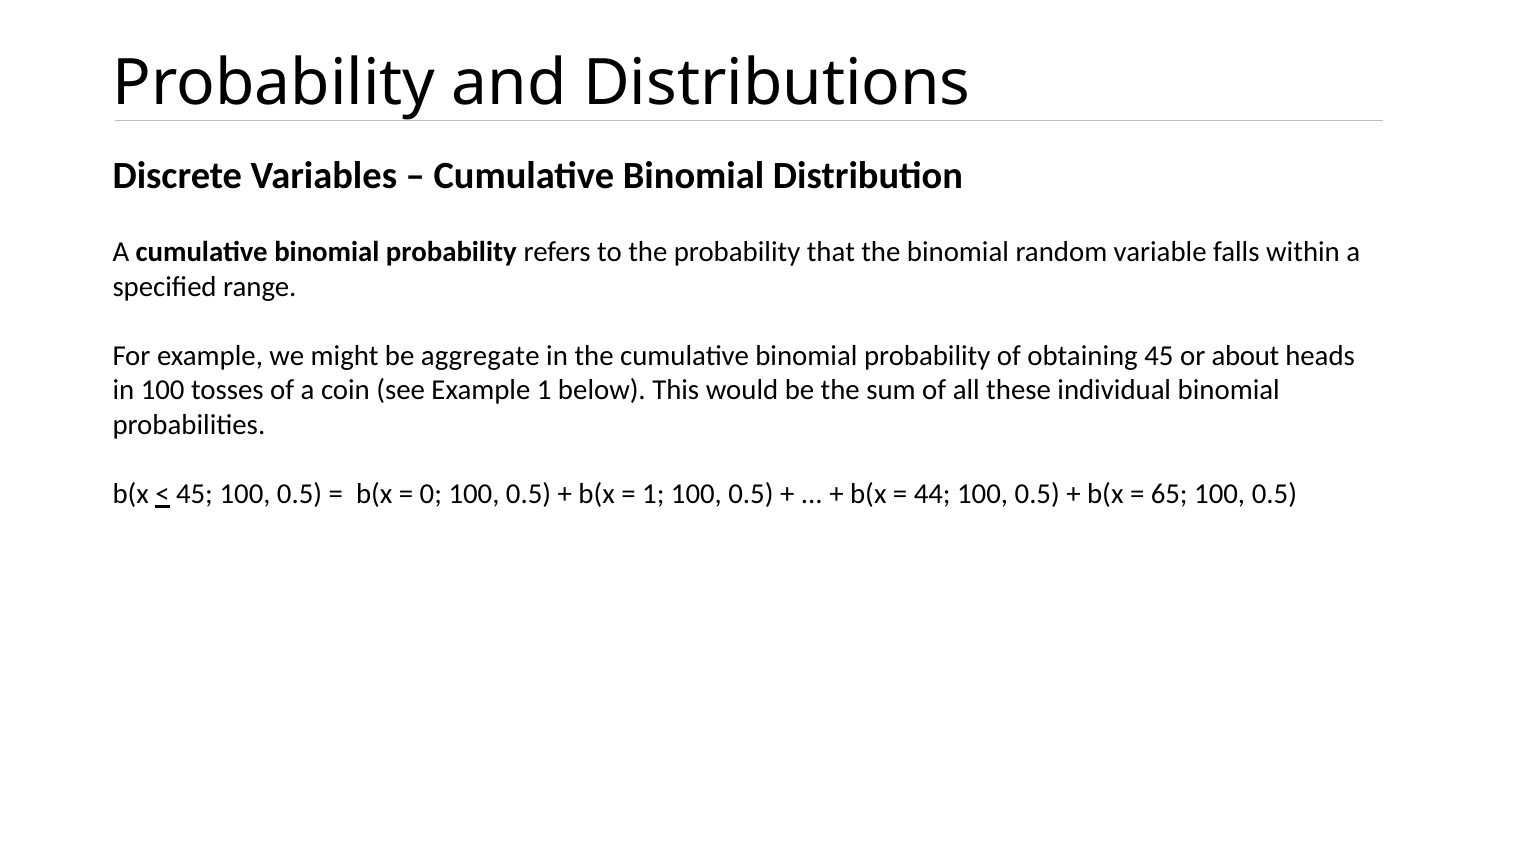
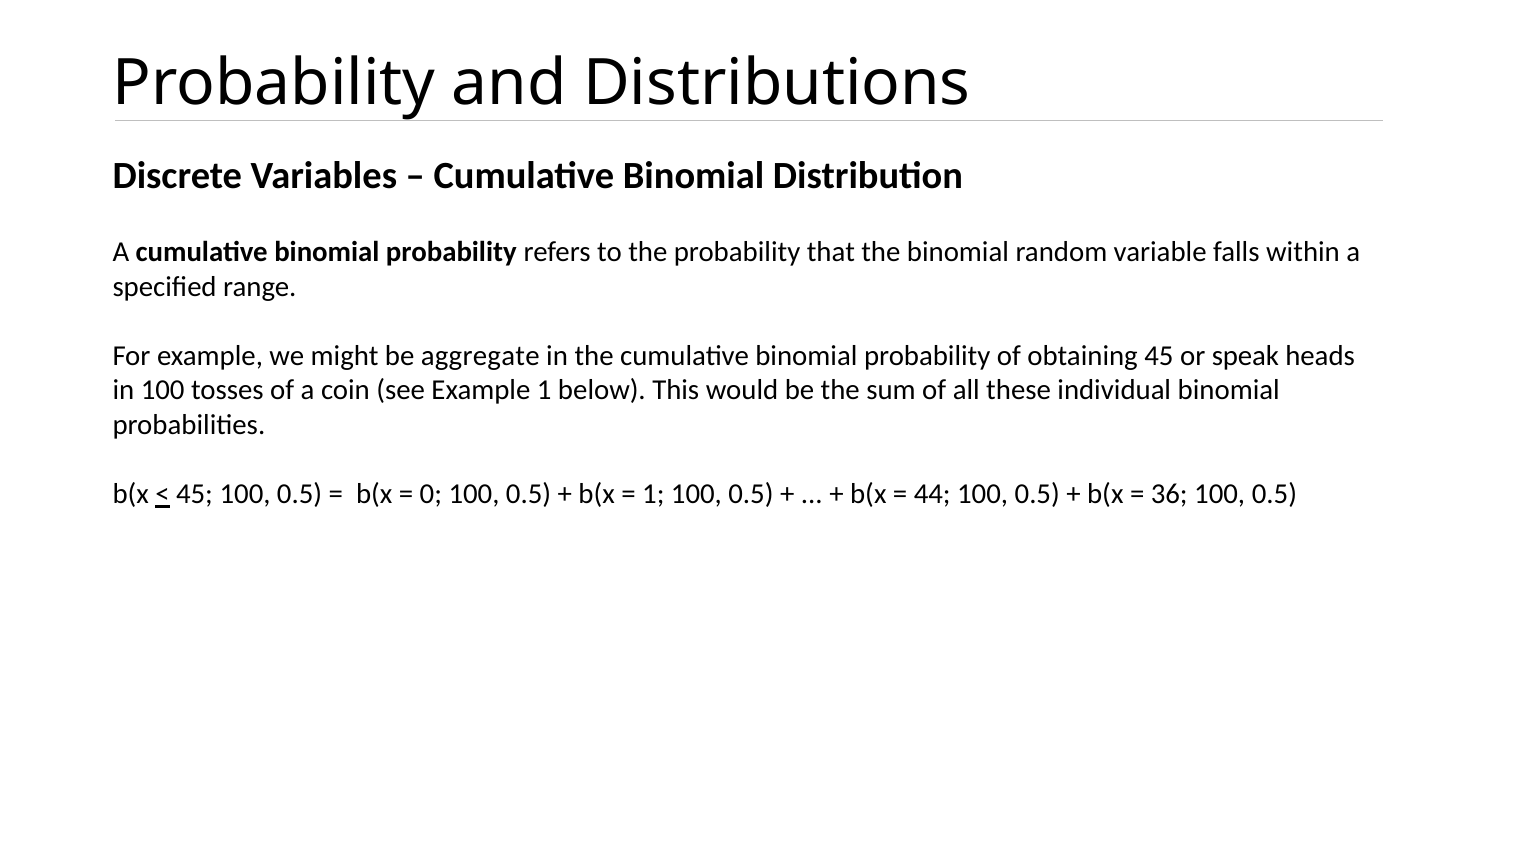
about: about -> speak
65: 65 -> 36
